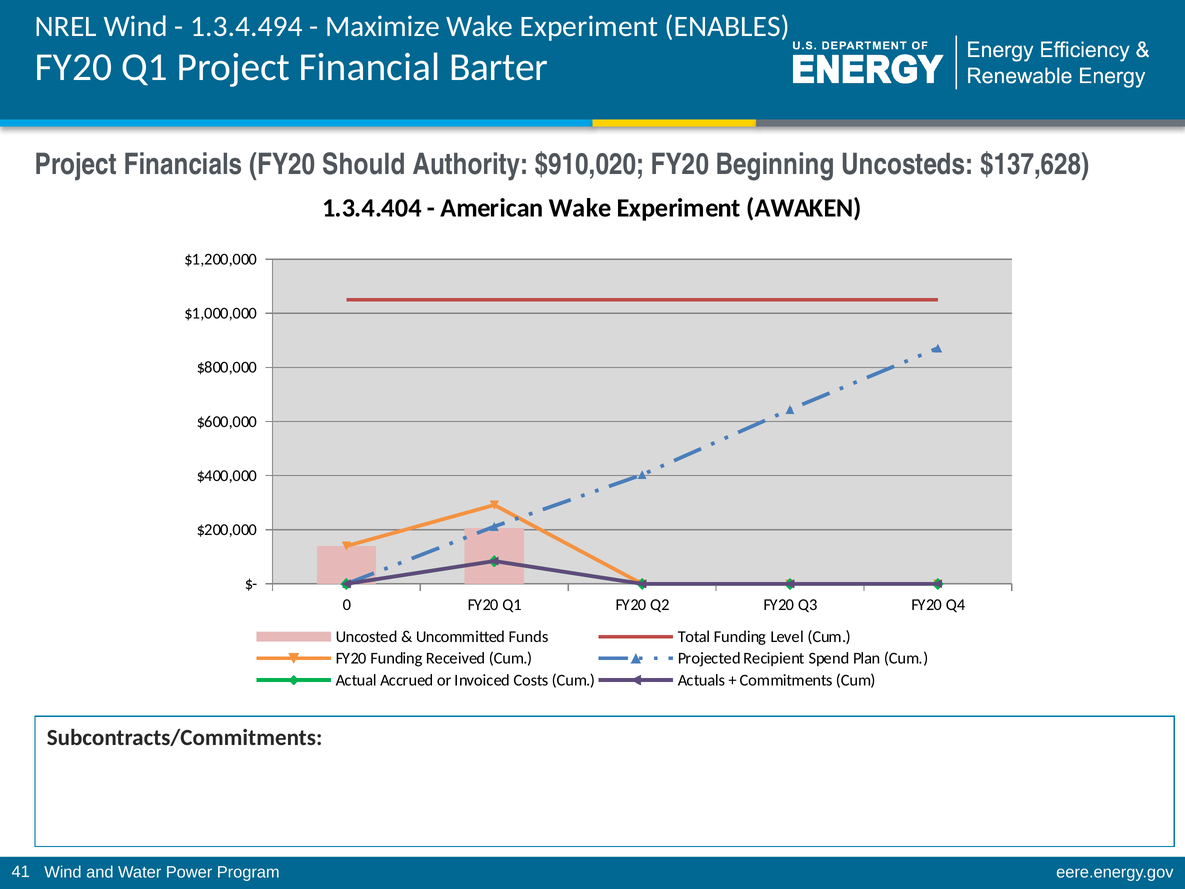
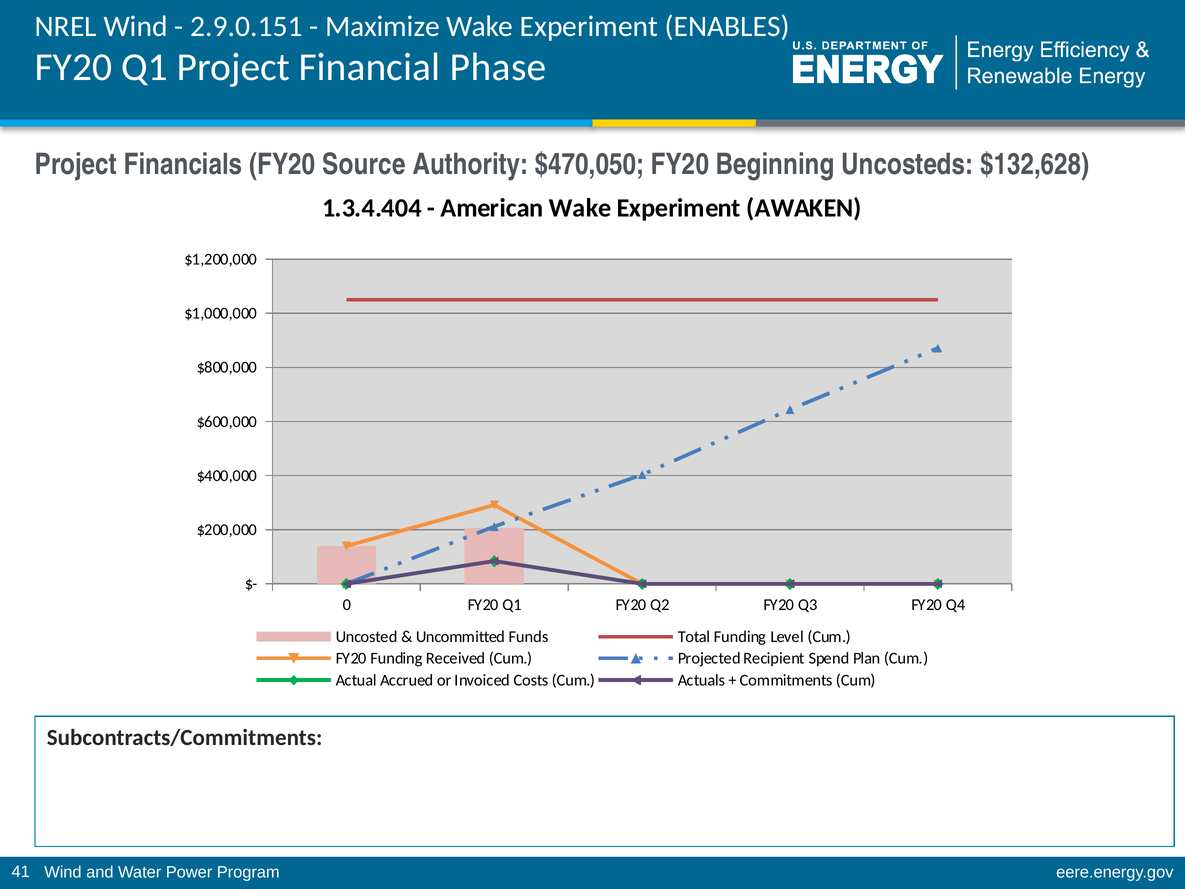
1.3.4.494: 1.3.4.494 -> 2.9.0.151
Barter: Barter -> Phase
Should: Should -> Source
$910,020: $910,020 -> $470,050
$137,628: $137,628 -> $132,628
